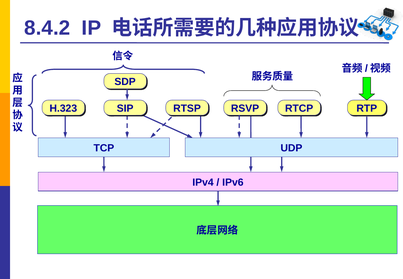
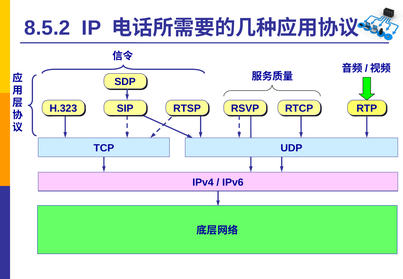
8.4.2: 8.4.2 -> 8.5.2
